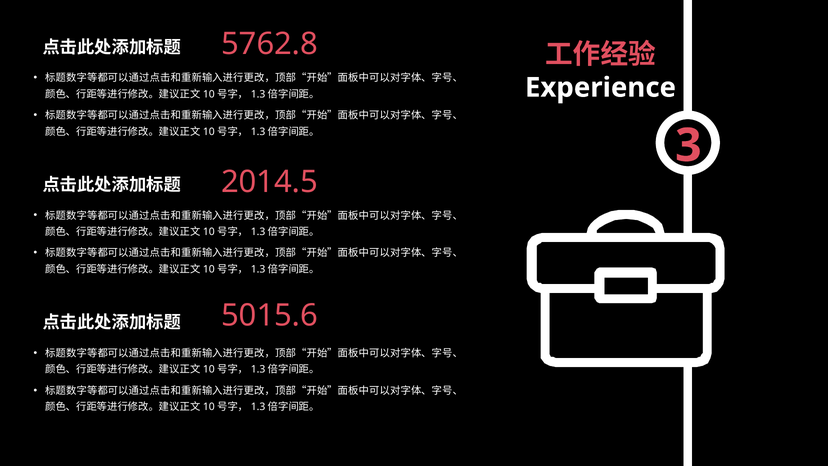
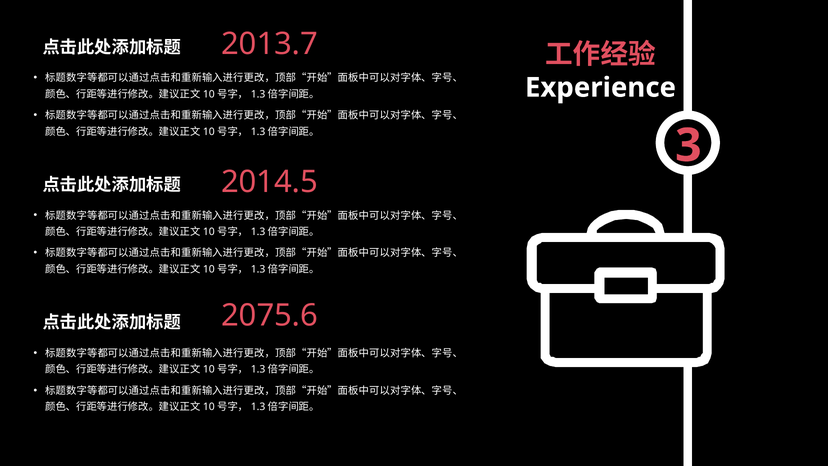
5762.8: 5762.8 -> 2013.7
5015.6: 5015.6 -> 2075.6
